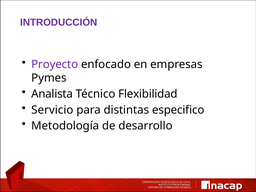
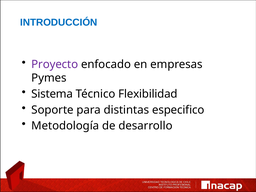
INTRODUCCIÓN colour: purple -> blue
Analista: Analista -> Sistema
Servicio: Servicio -> Soporte
